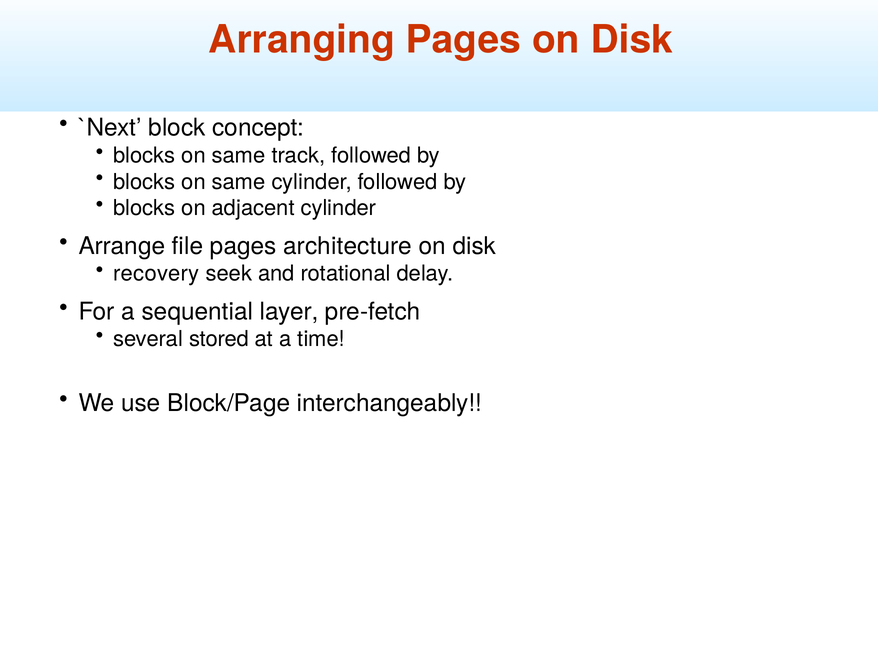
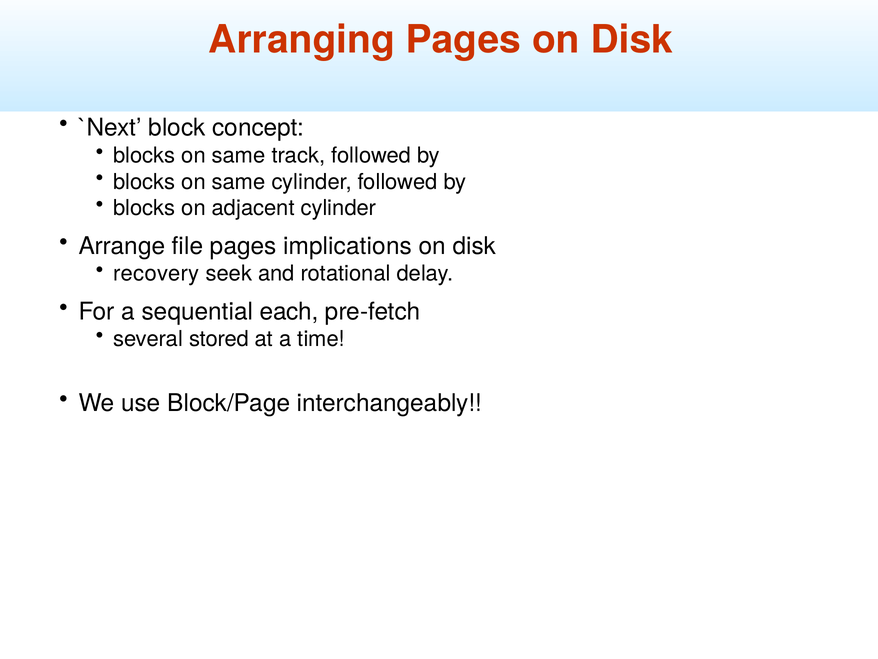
architecture: architecture -> implications
layer: layer -> each
